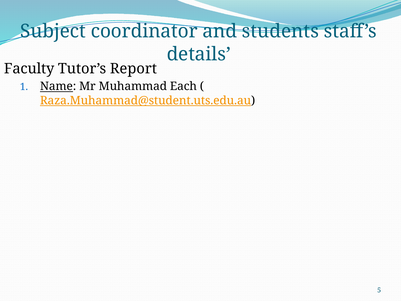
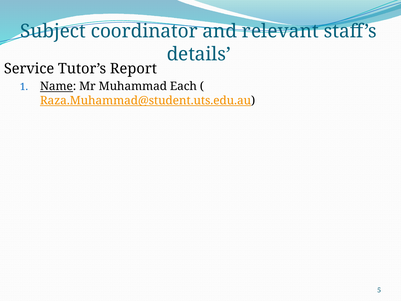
students: students -> relevant
Faculty: Faculty -> Service
